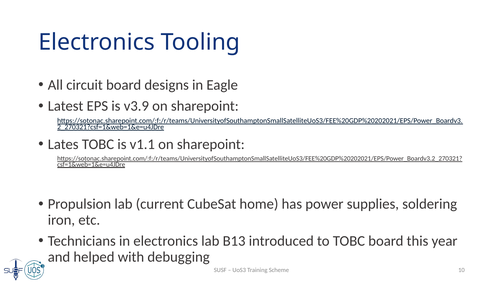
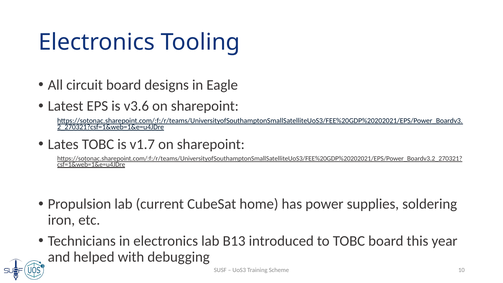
v3.9: v3.9 -> v3.6
v1.1: v1.1 -> v1.7
